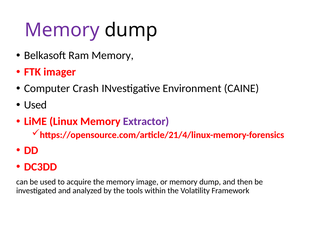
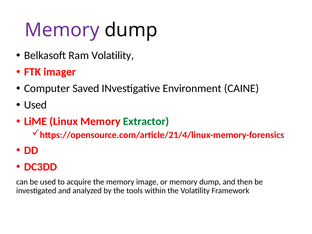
Ram Memory: Memory -> Volatility
Crash: Crash -> Saved
Extractor colour: purple -> green
